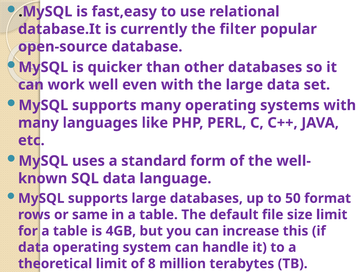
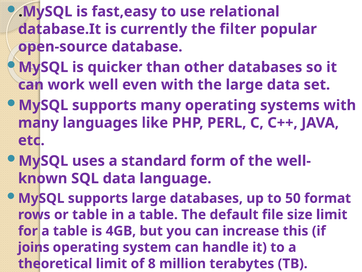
or same: same -> table
data at (34, 247): data -> joins
